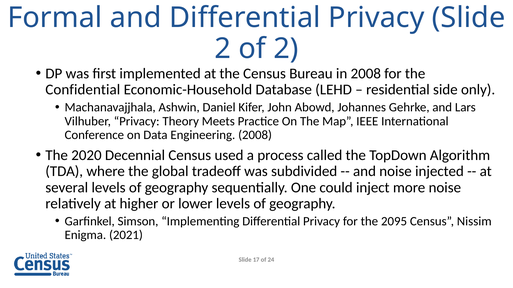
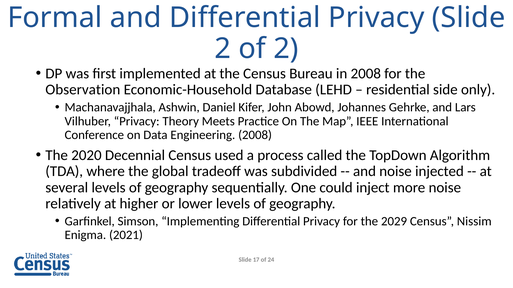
Confidential: Confidential -> Observation
2095: 2095 -> 2029
